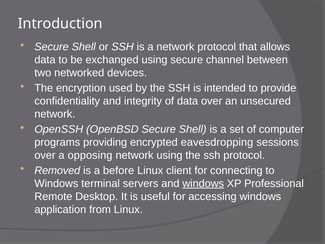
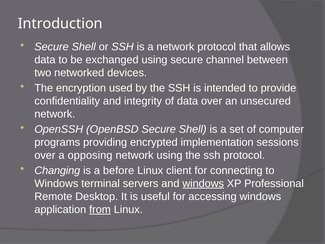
eavesdropping: eavesdropping -> implementation
Removed: Removed -> Changing
from underline: none -> present
